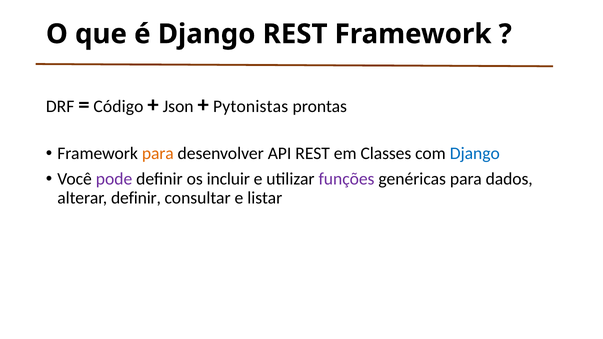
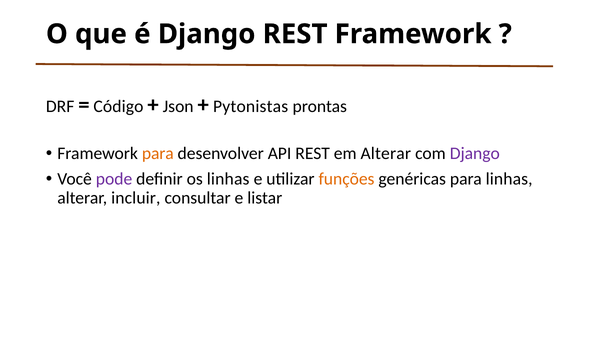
em Classes: Classes -> Alterar
Django at (475, 154) colour: blue -> purple
os incluir: incluir -> linhas
funções colour: purple -> orange
para dados: dados -> linhas
alterar definir: definir -> incluir
